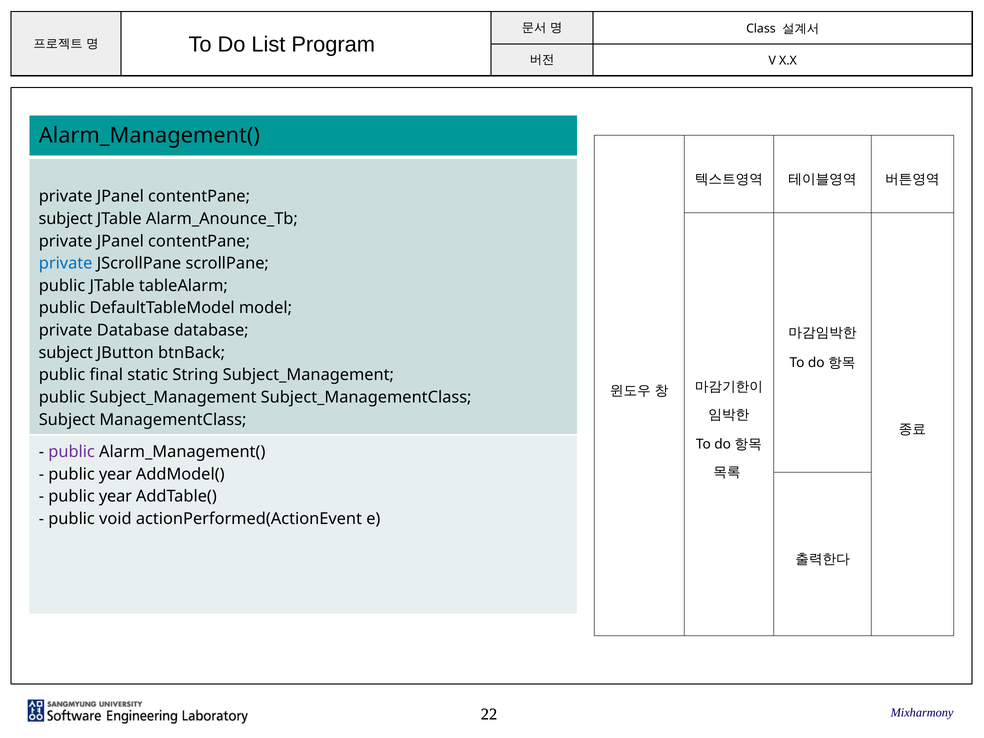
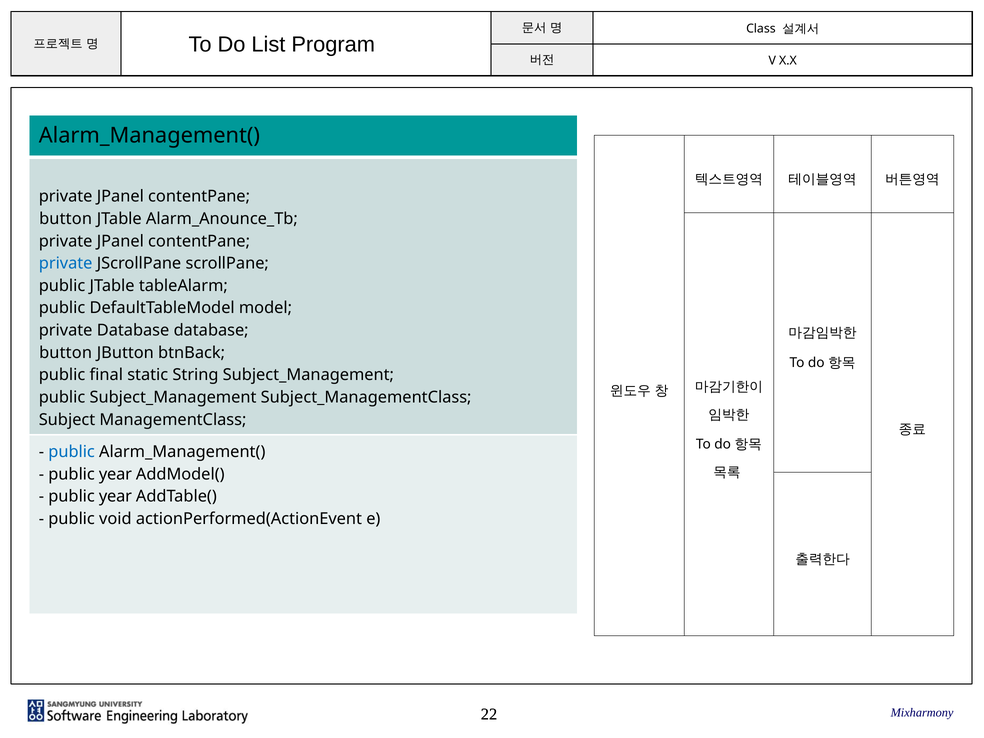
subject at (66, 219): subject -> button
subject at (66, 353): subject -> button
public at (72, 452) colour: purple -> blue
